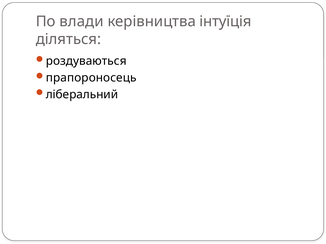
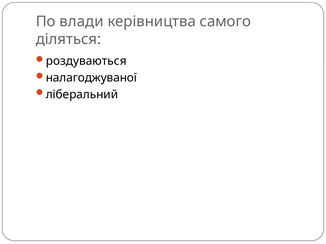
інтуїція: інтуїція -> самого
прапороносець: прапороносець -> налагоджуваної
